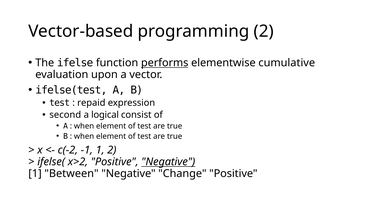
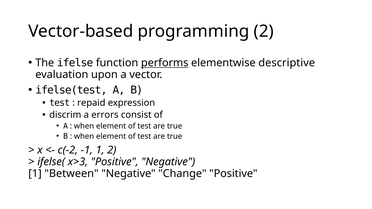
cumulative: cumulative -> descriptive
second: second -> discrim
logical: logical -> errors
x>2: x>2 -> x>3
Negative at (168, 162) underline: present -> none
